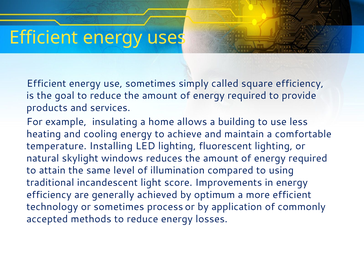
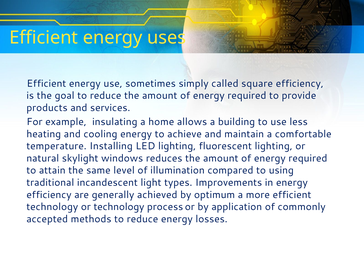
score: score -> types
or sometimes: sometimes -> technology
